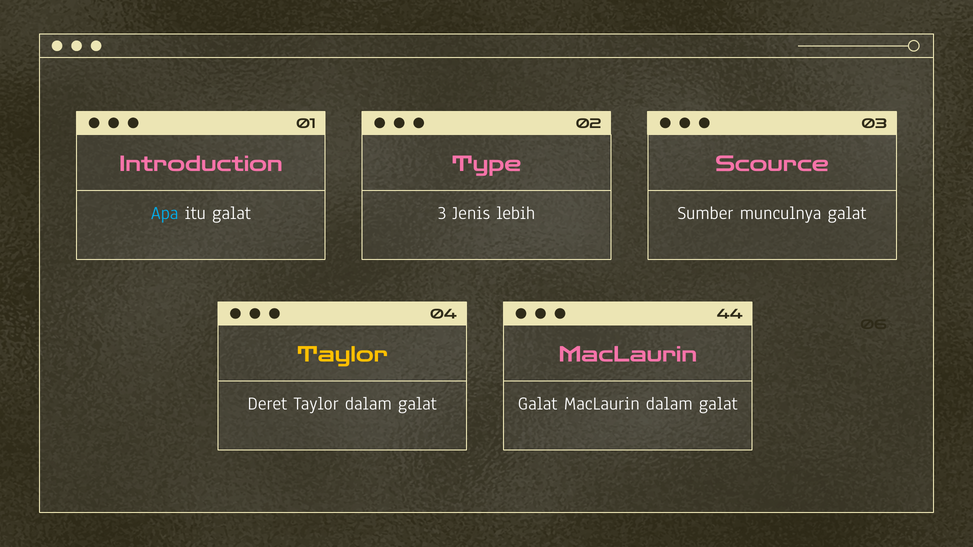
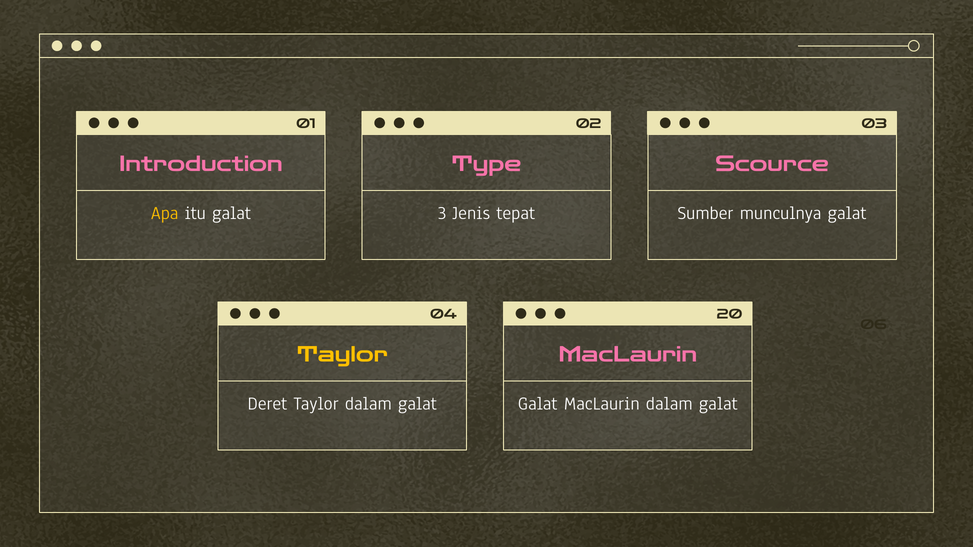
Apa colour: light blue -> yellow
lebih: lebih -> tepat
44: 44 -> 20
